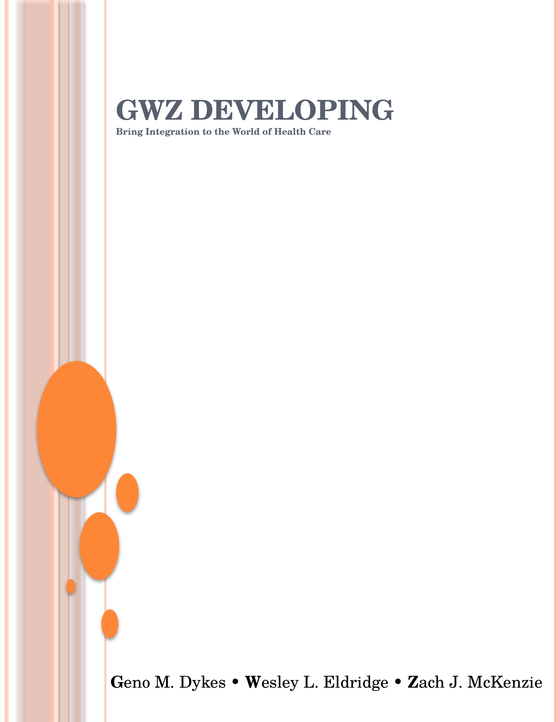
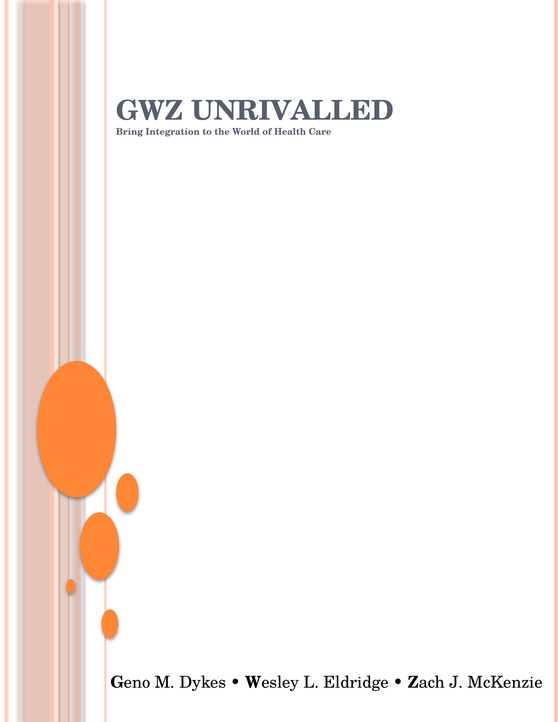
DEVELOPING: DEVELOPING -> UNRIVALLED
